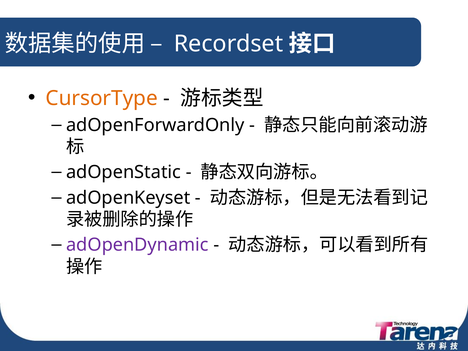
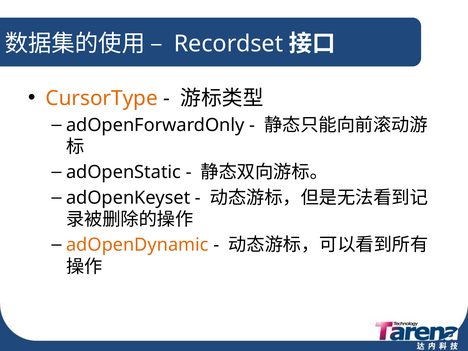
adOpenDynamic colour: purple -> orange
